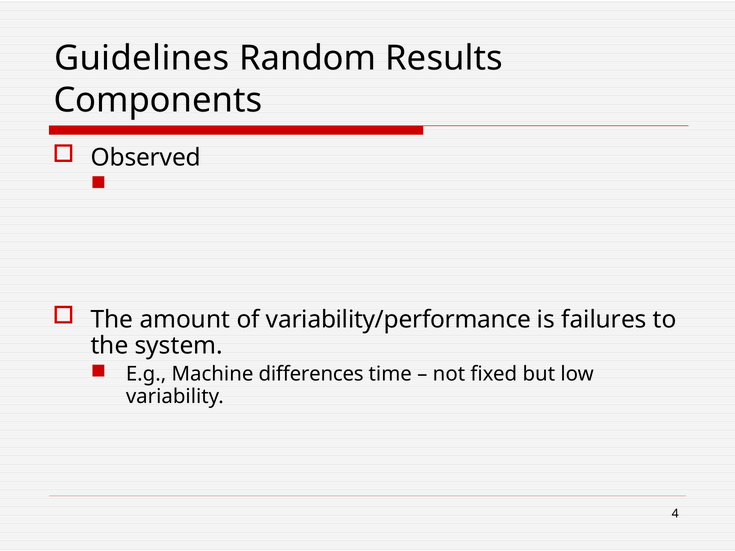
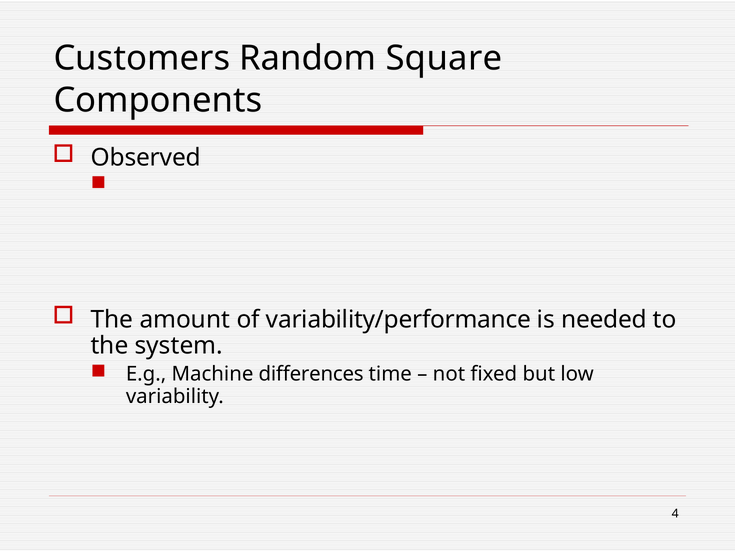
Guidelines: Guidelines -> Customers
Results: Results -> Square
failures: failures -> needed
